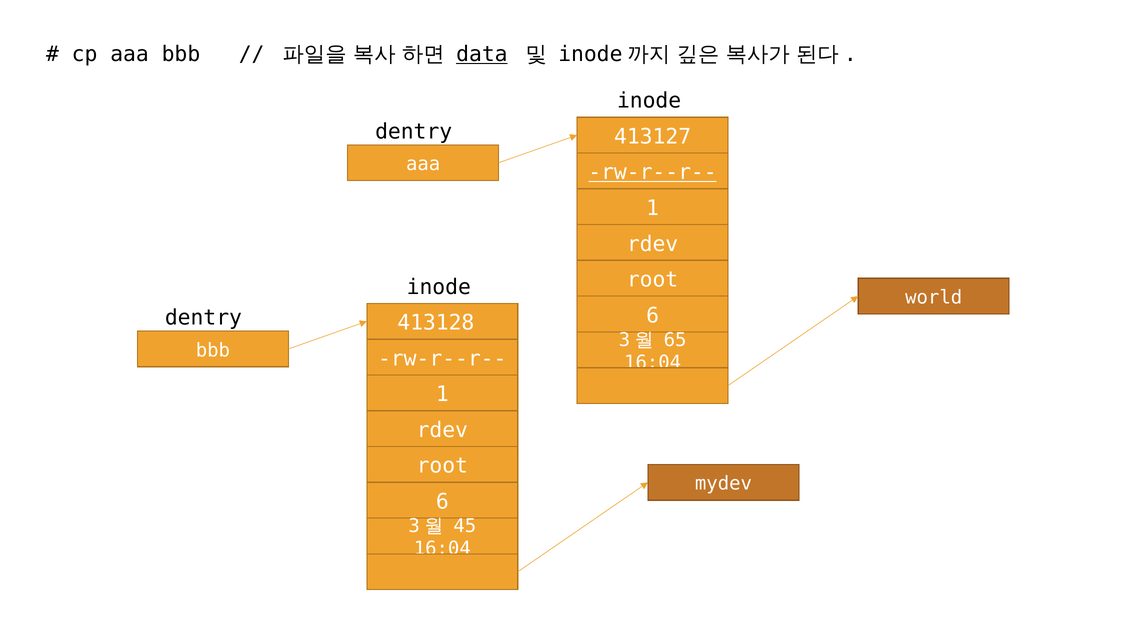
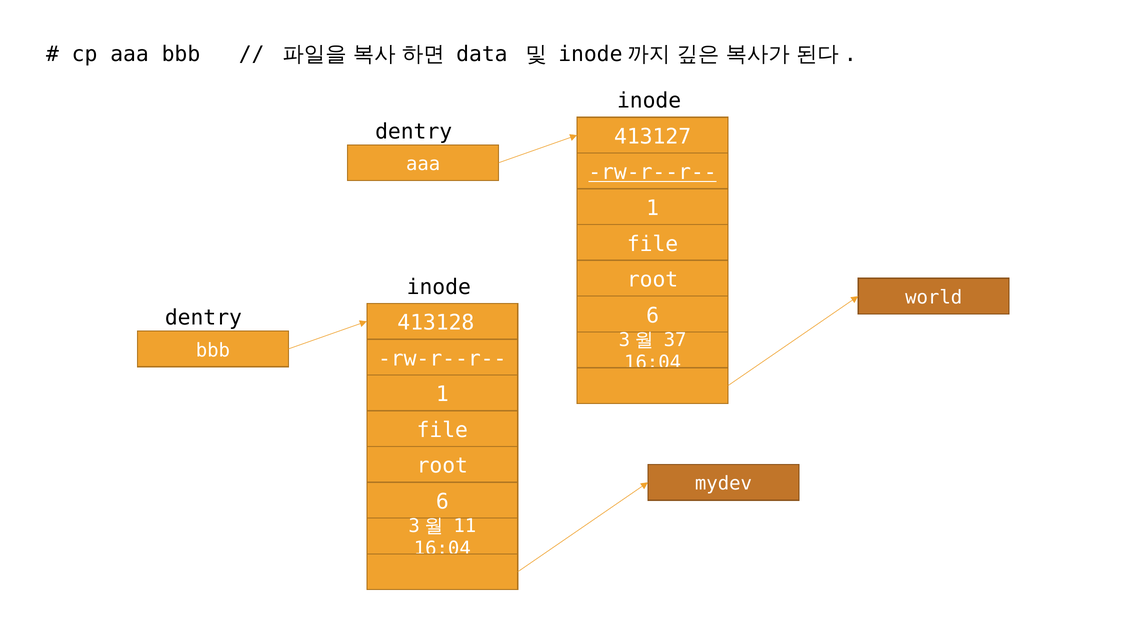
data underline: present -> none
rdev at (653, 244): rdev -> file
65: 65 -> 37
rdev at (442, 430): rdev -> file
45: 45 -> 11
